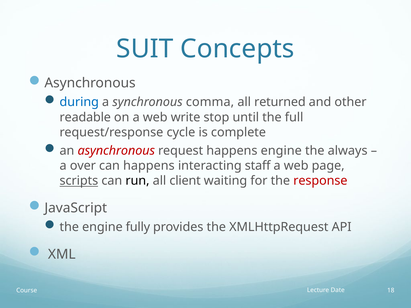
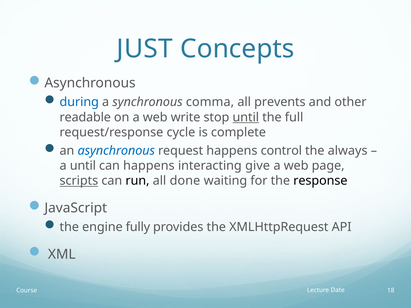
SUIT: SUIT -> JUST
returned: returned -> prevents
until at (246, 117) underline: none -> present
asynchronous at (116, 151) colour: red -> blue
happens engine: engine -> control
a over: over -> until
staff: staff -> give
client: client -> done
response colour: red -> black
